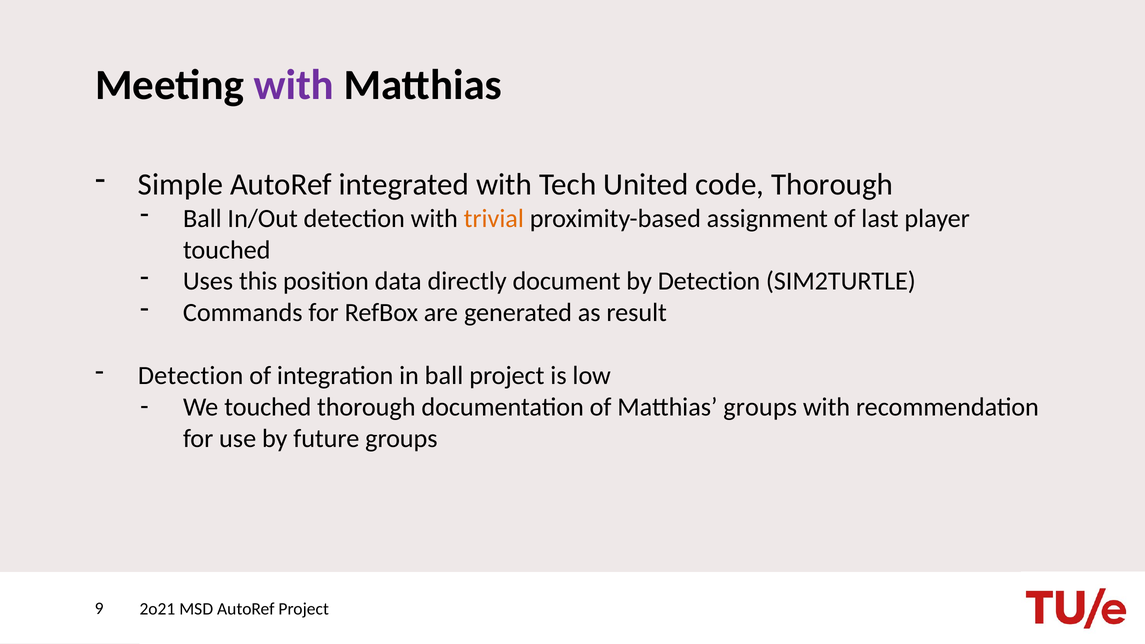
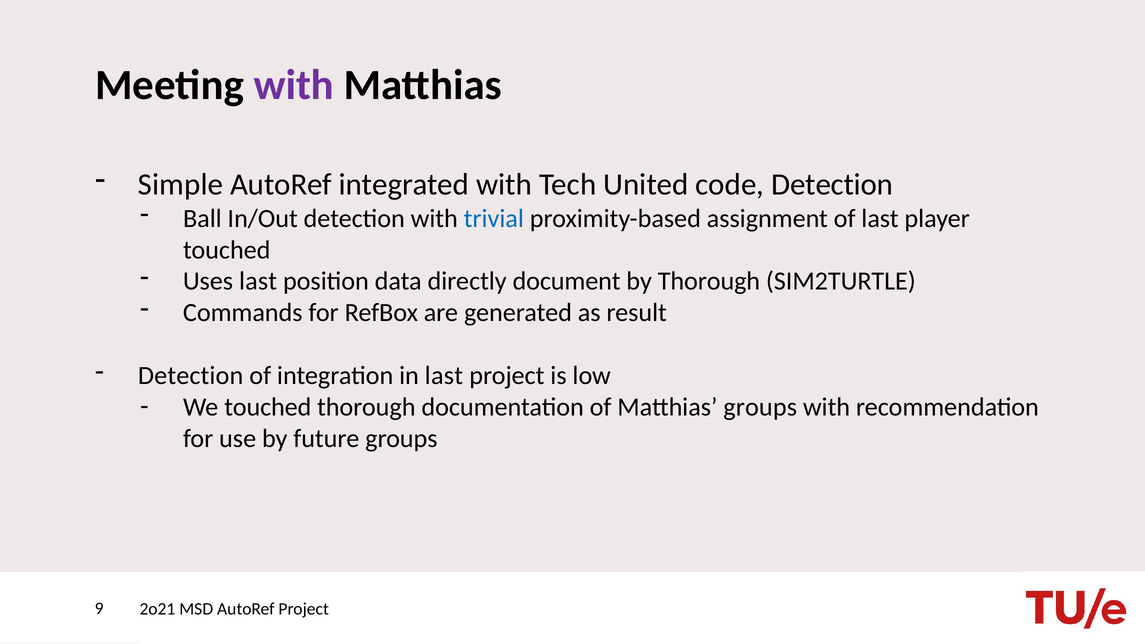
code Thorough: Thorough -> Detection
trivial colour: orange -> blue
Uses this: this -> last
by Detection: Detection -> Thorough
in ball: ball -> last
